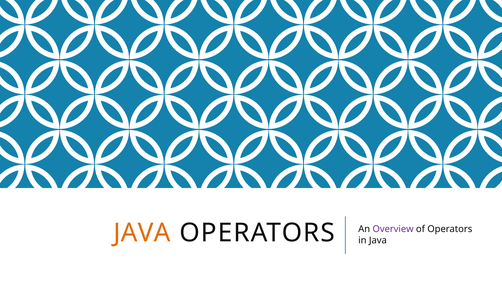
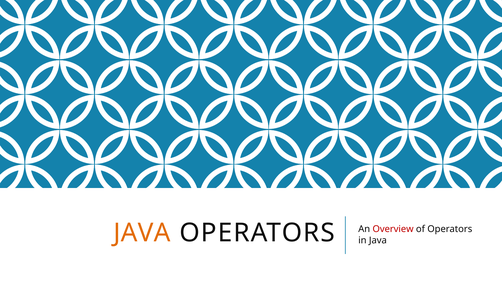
Overview colour: purple -> red
